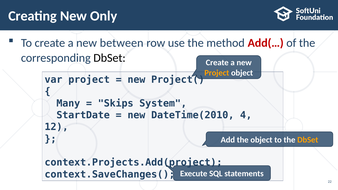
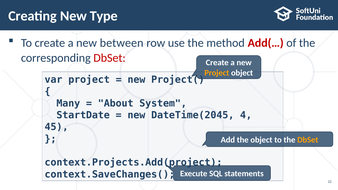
Only: Only -> Type
DbSet at (110, 58) colour: black -> red
Skips: Skips -> About
DateTime(2010: DateTime(2010 -> DateTime(2045
12: 12 -> 45
